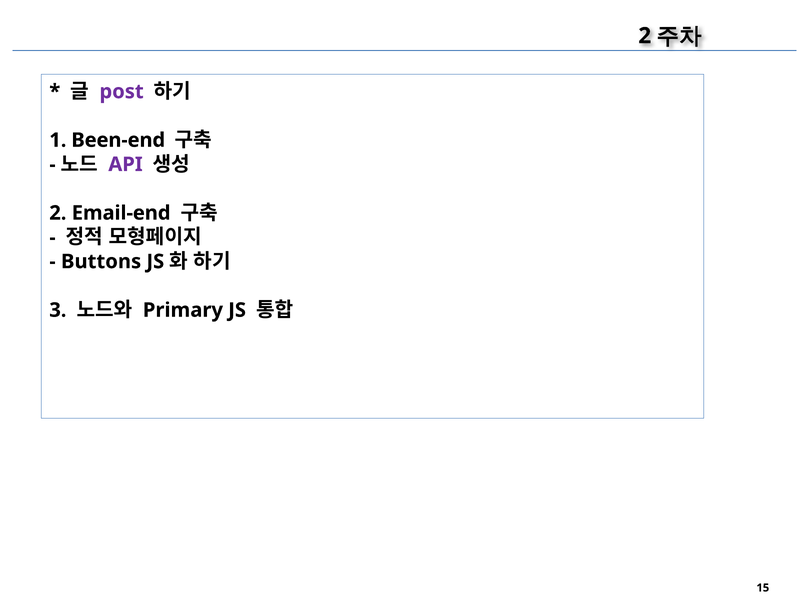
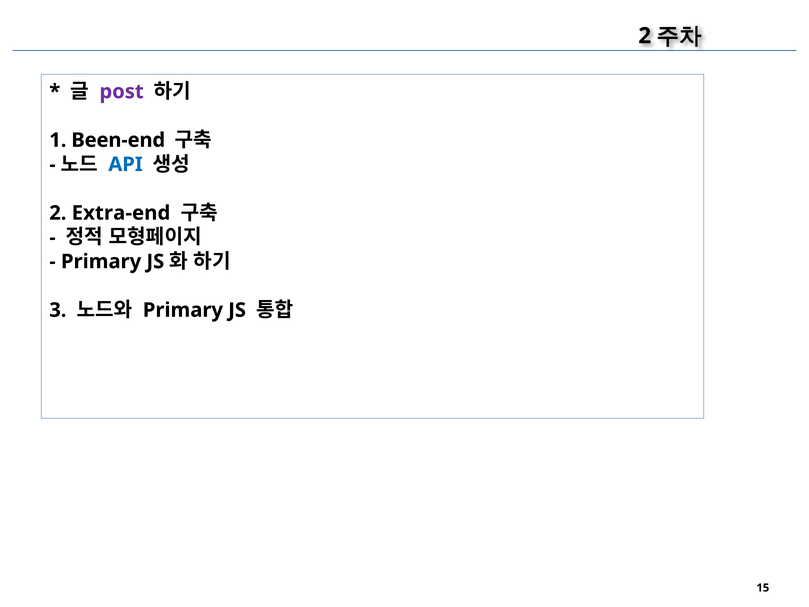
API colour: purple -> blue
Email-end: Email-end -> Extra-end
Buttons at (101, 261): Buttons -> Primary
